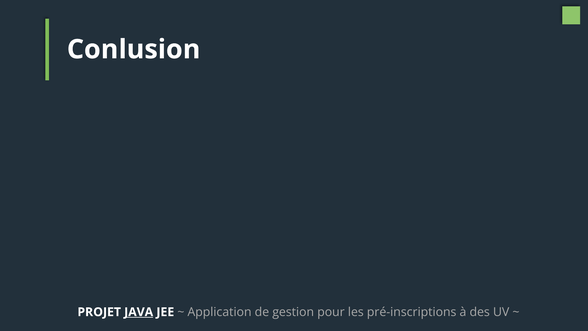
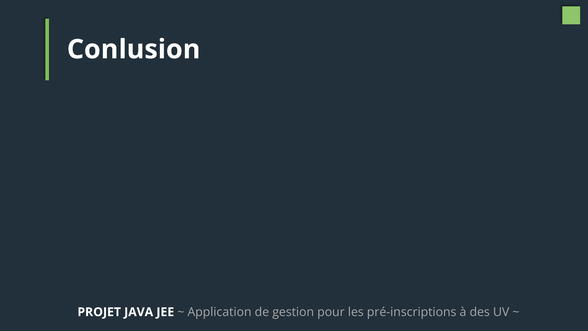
JAVA underline: present -> none
